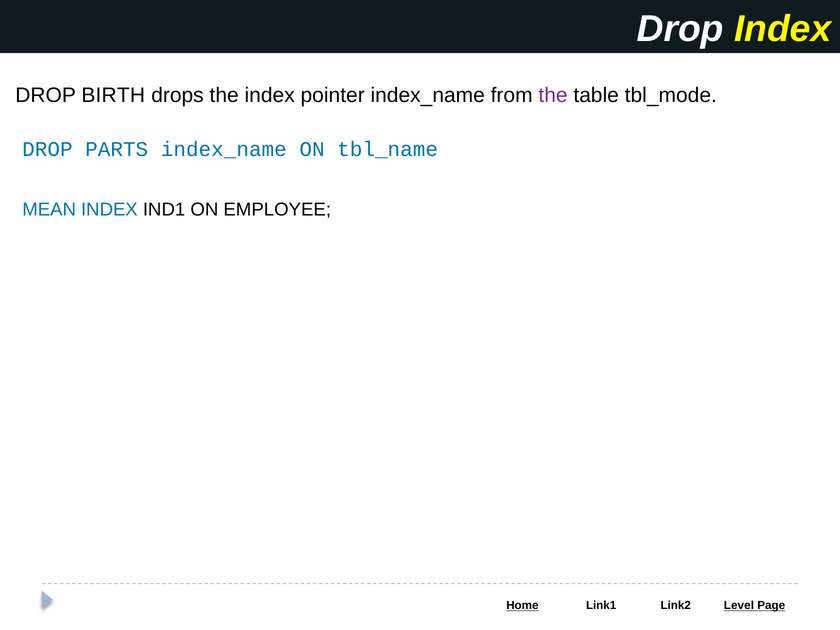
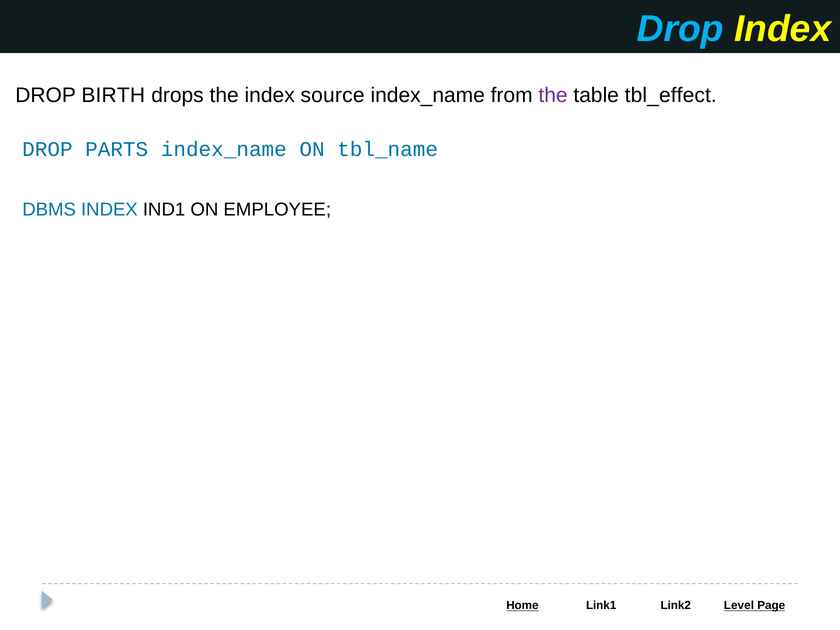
Drop at (680, 29) colour: white -> light blue
pointer: pointer -> source
tbl_mode: tbl_mode -> tbl_effect
MEAN: MEAN -> DBMS
